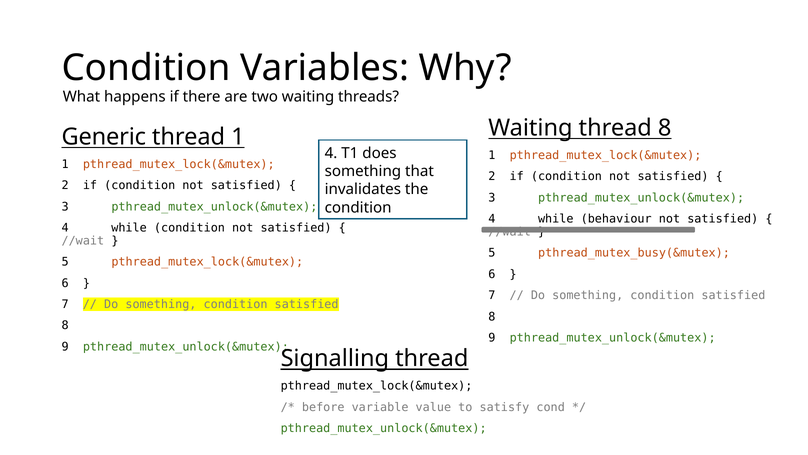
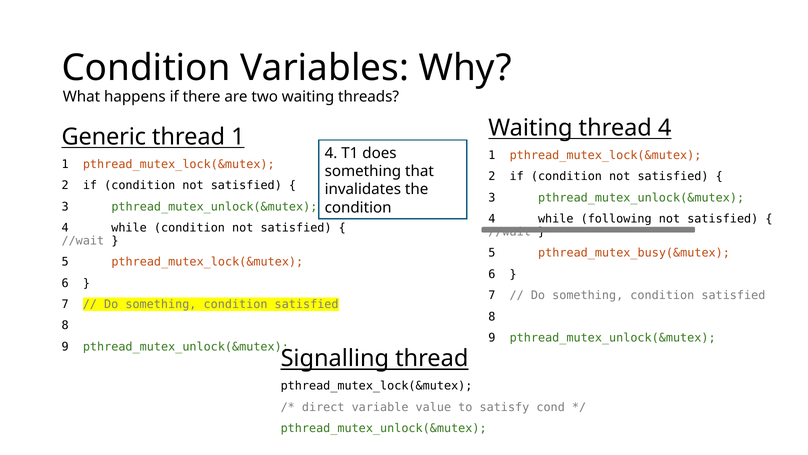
thread 8: 8 -> 4
behaviour: behaviour -> following
before: before -> direct
